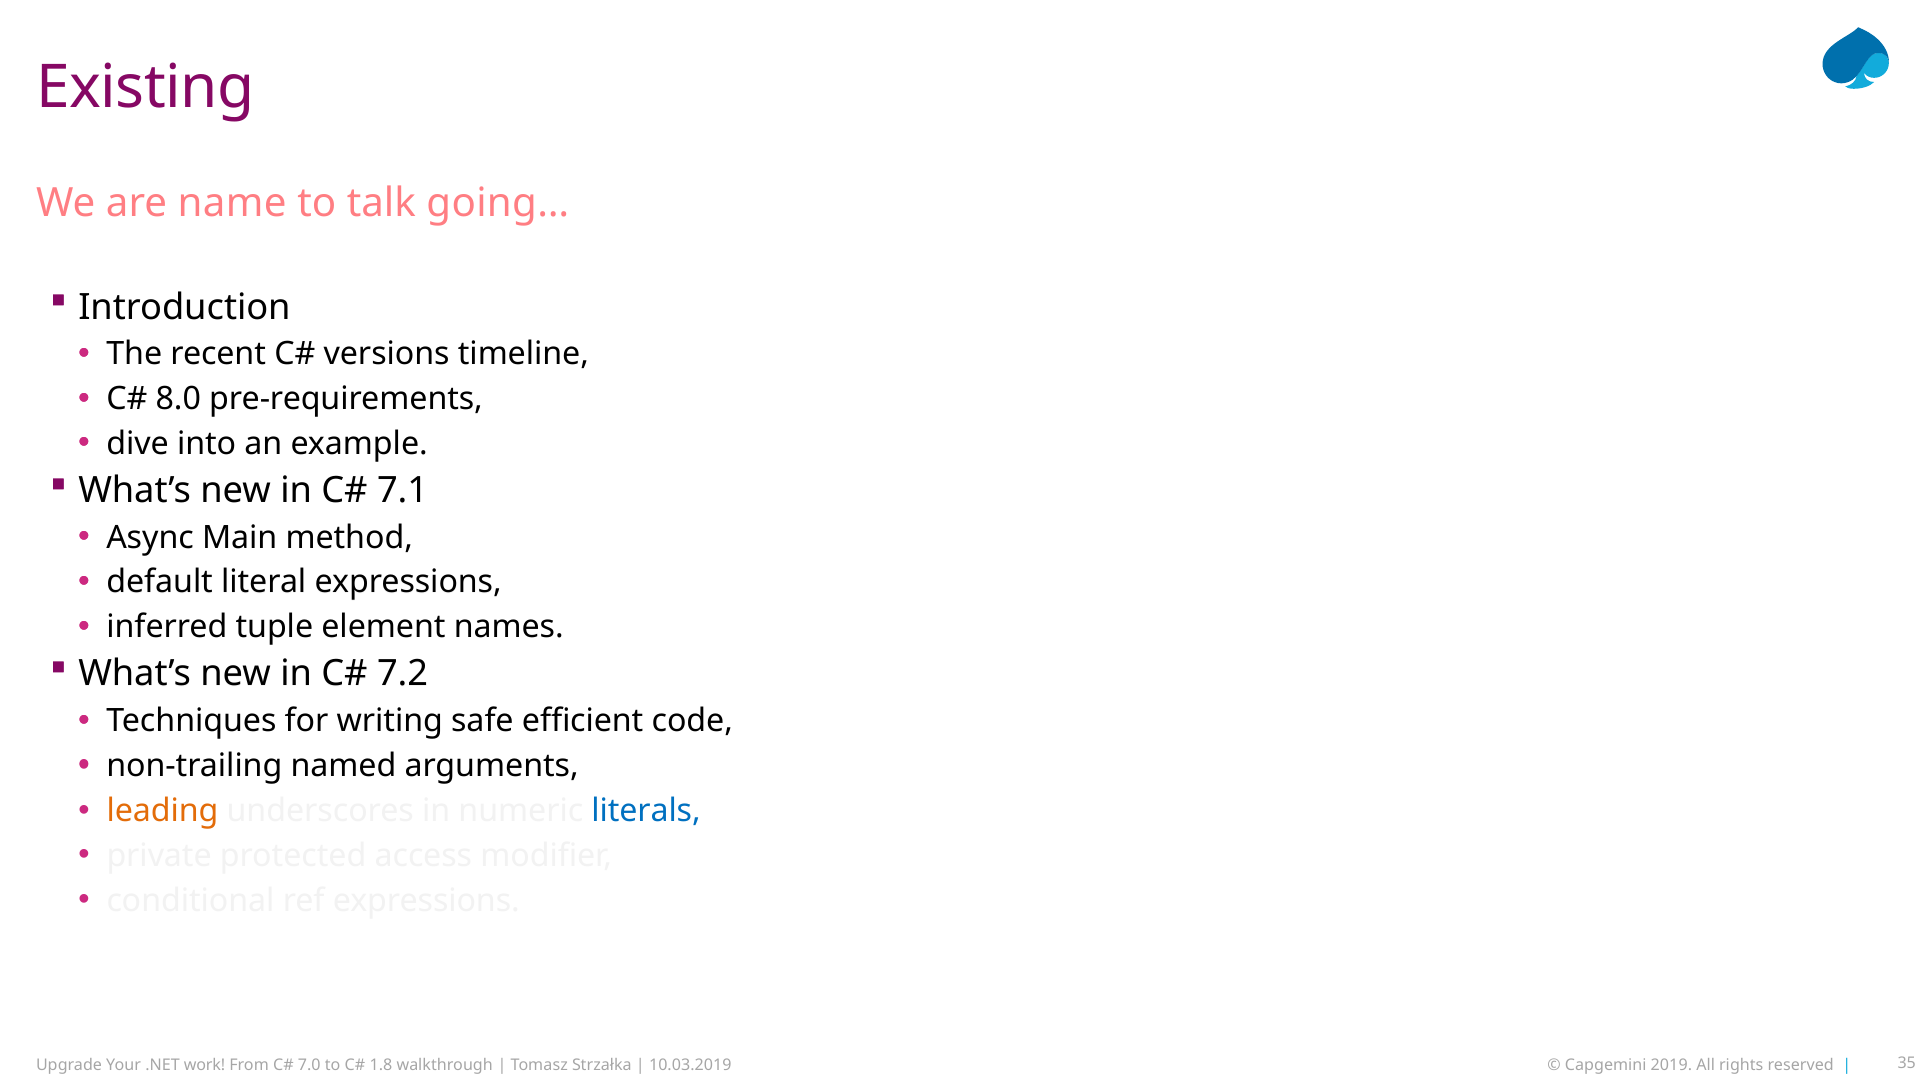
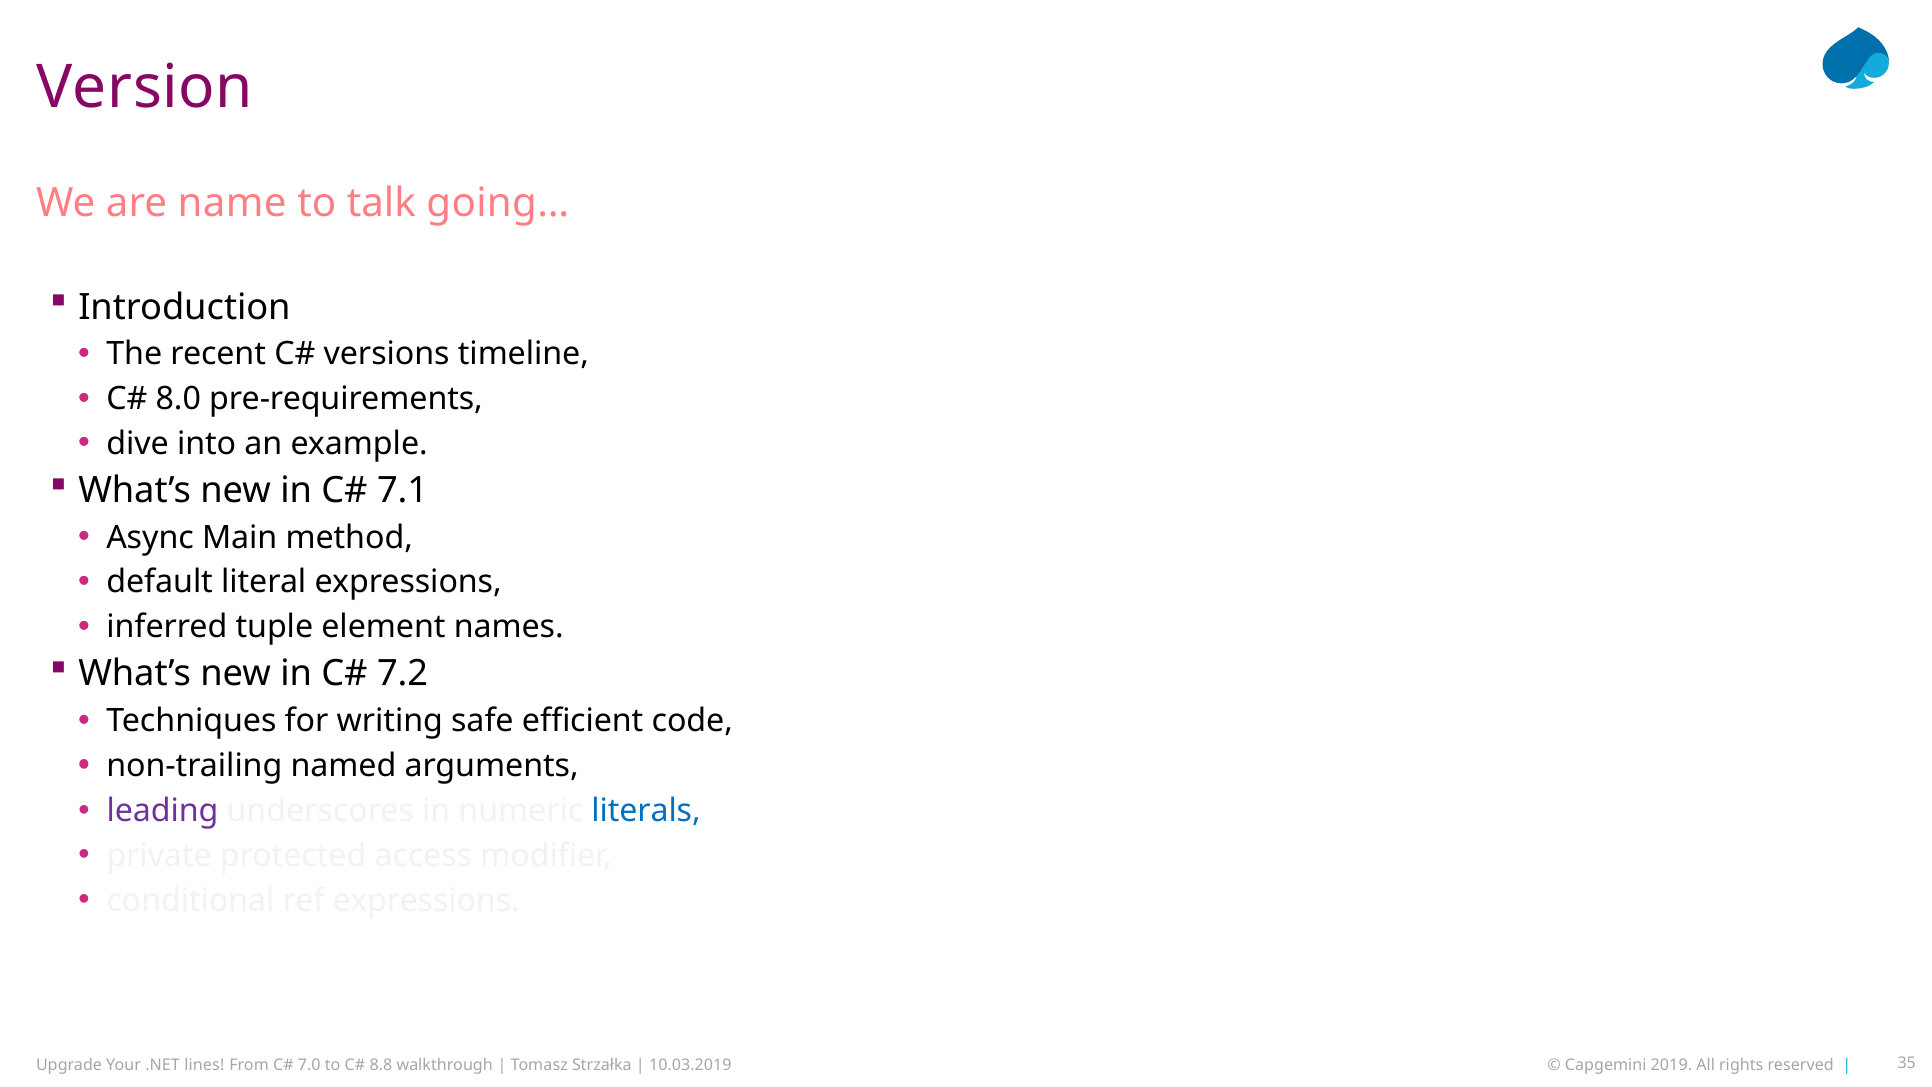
Existing: Existing -> Version
leading colour: orange -> purple
work: work -> lines
1.8: 1.8 -> 8.8
